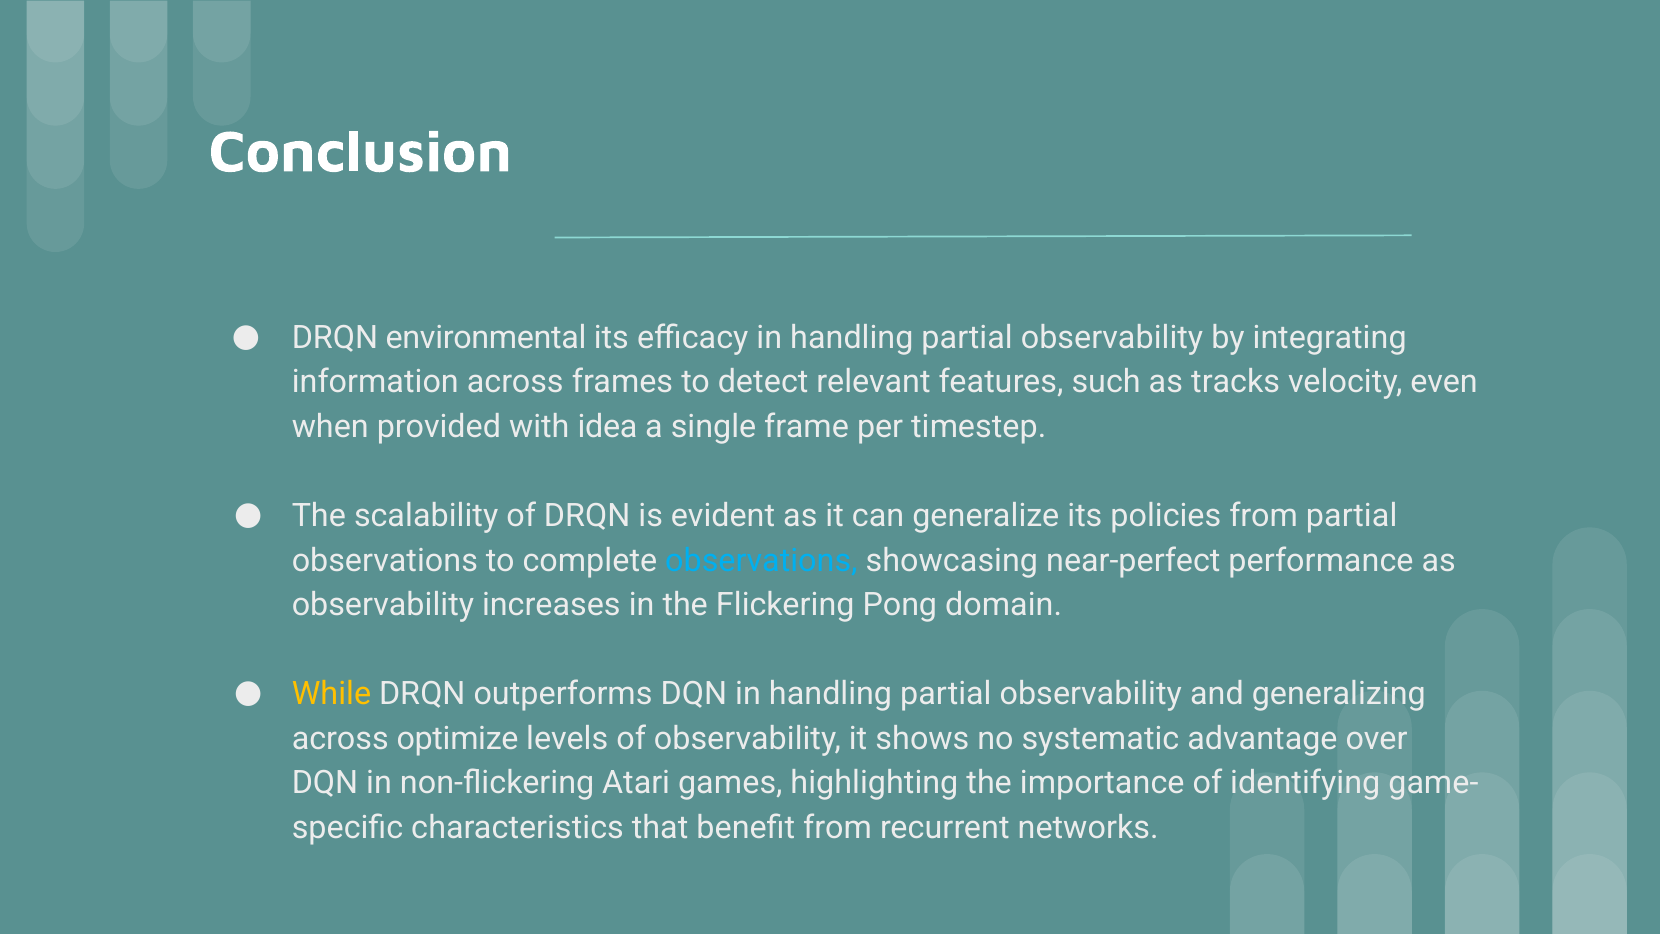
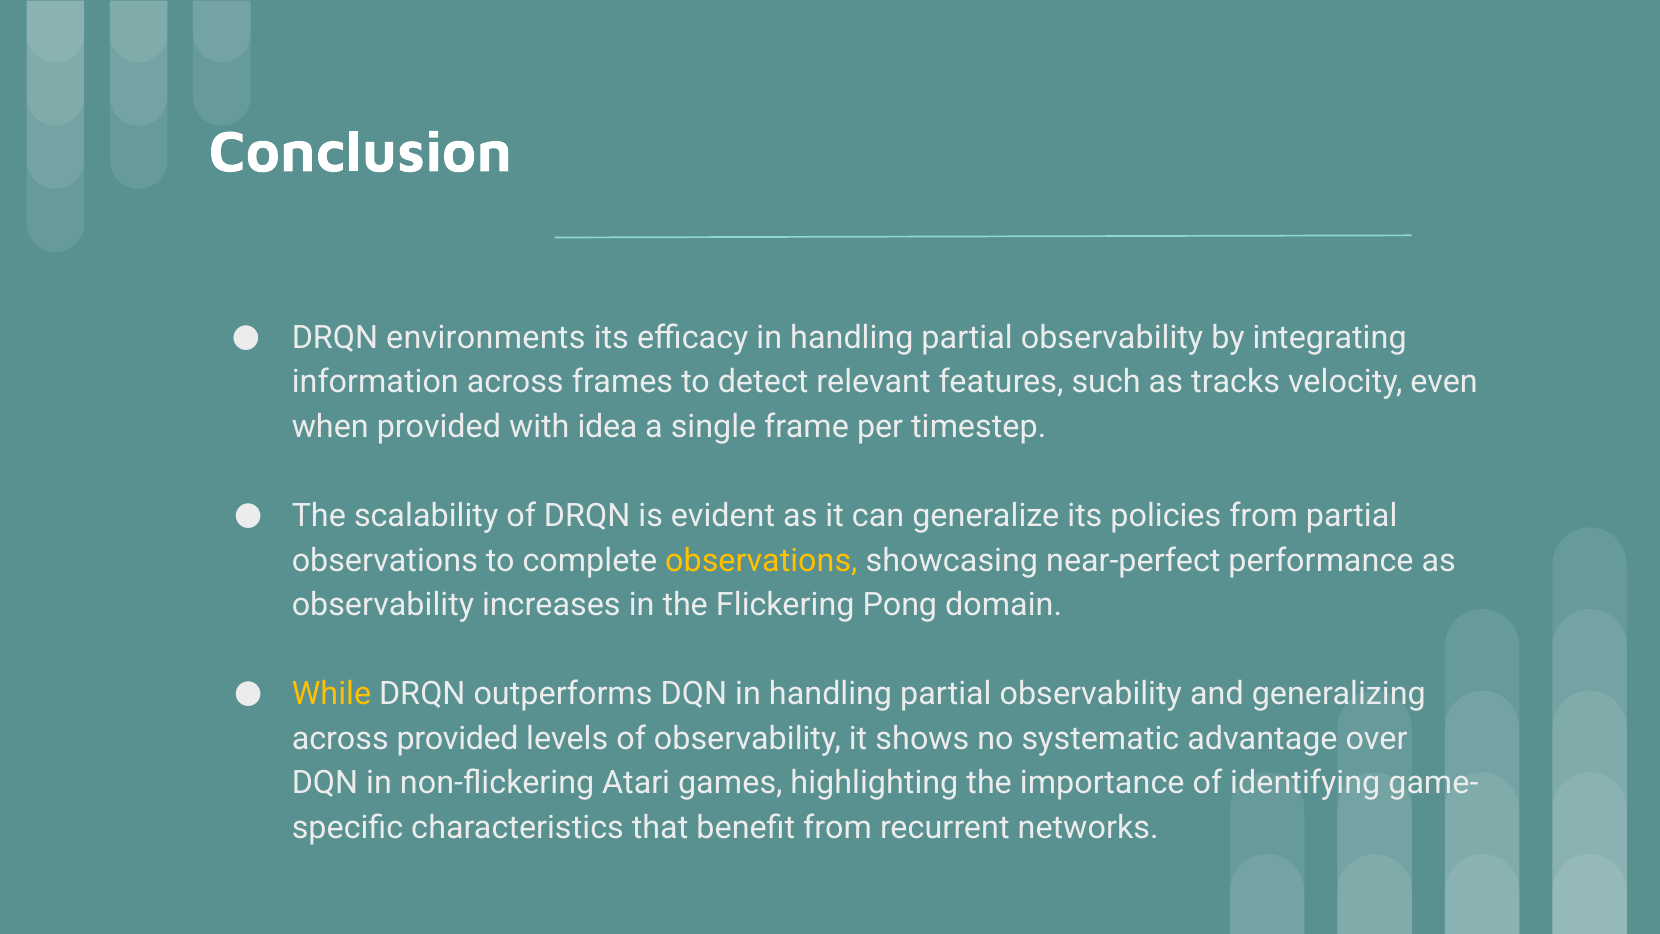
environmental: environmental -> environments
observations at (761, 560) colour: light blue -> yellow
across optimize: optimize -> provided
